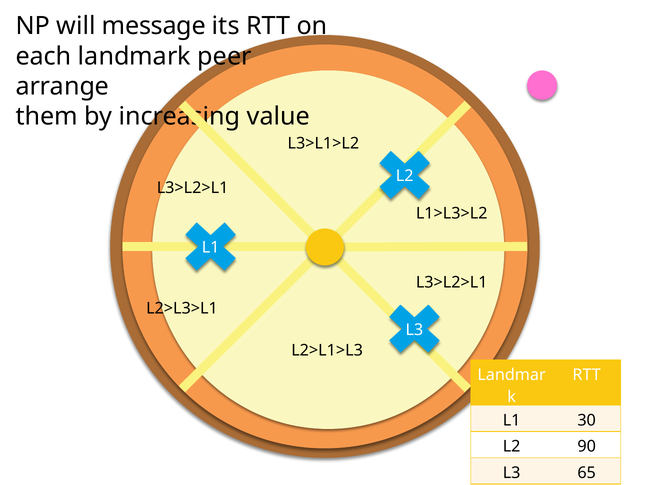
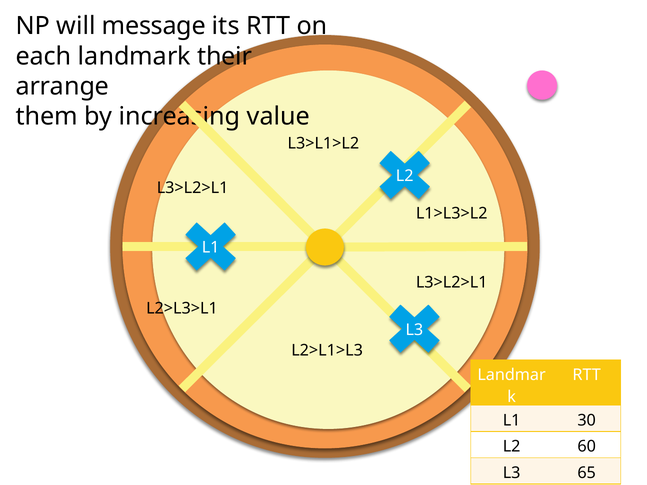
peer: peer -> their
90: 90 -> 60
